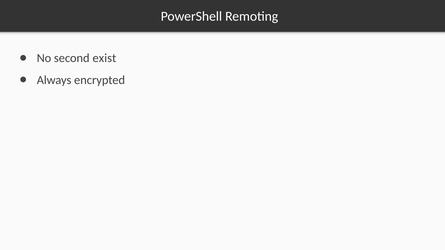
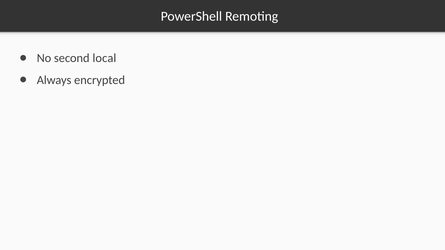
exist: exist -> local
